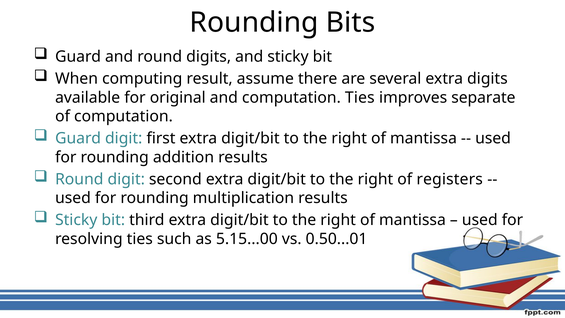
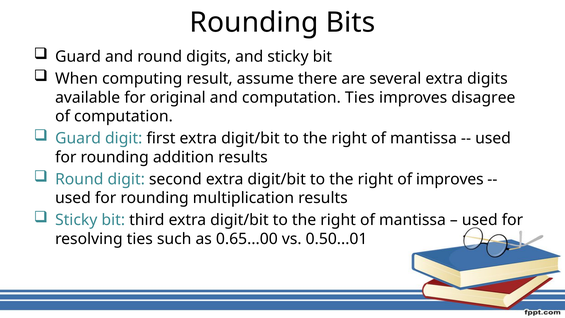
separate: separate -> disagree
of registers: registers -> improves
5.15...00: 5.15...00 -> 0.65...00
